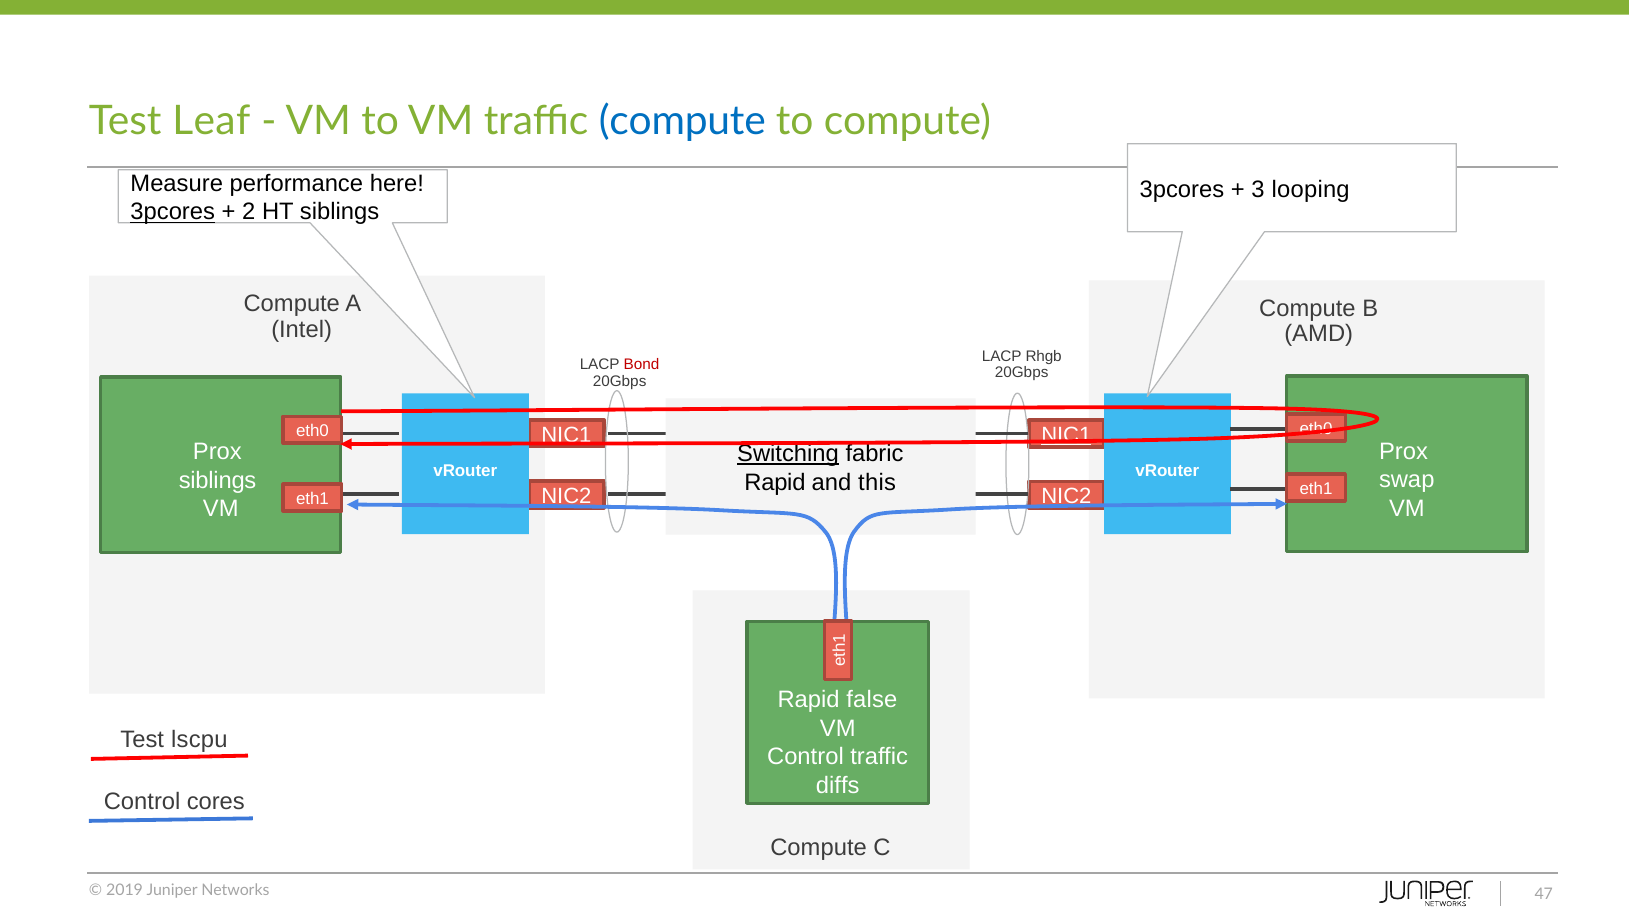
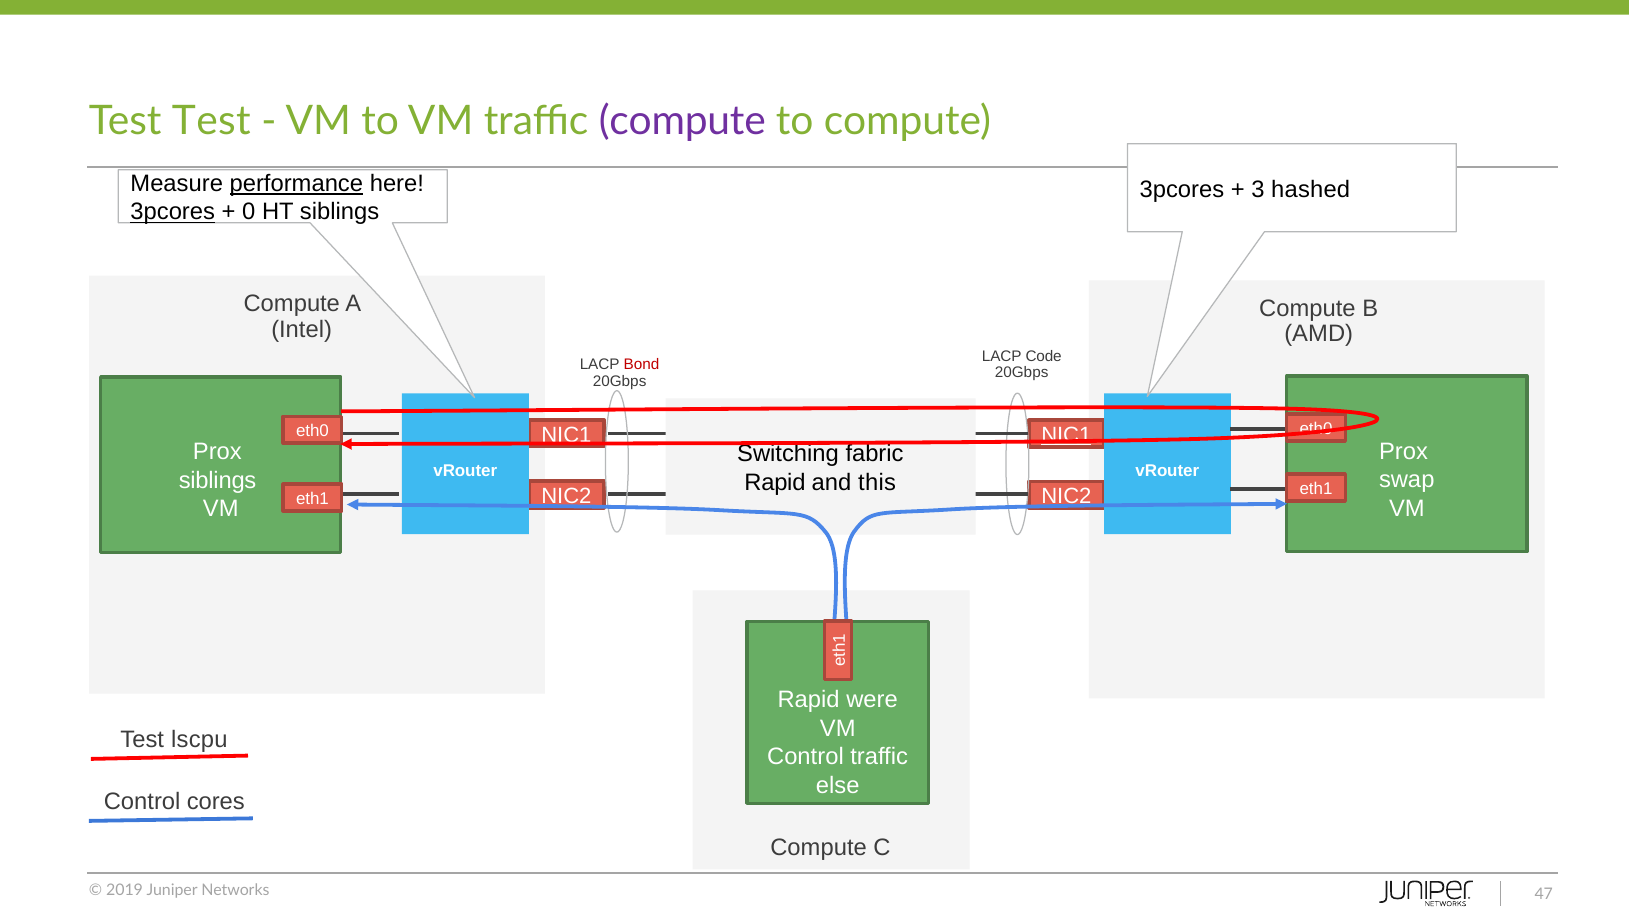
Test Leaf: Leaf -> Test
compute at (682, 121) colour: blue -> purple
performance underline: none -> present
looping: looping -> hashed
2: 2 -> 0
Rhgb: Rhgb -> Code
Switching underline: present -> none
false: false -> were
diffs: diffs -> else
